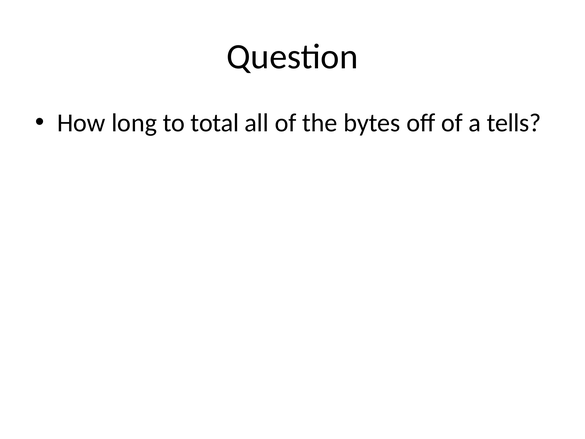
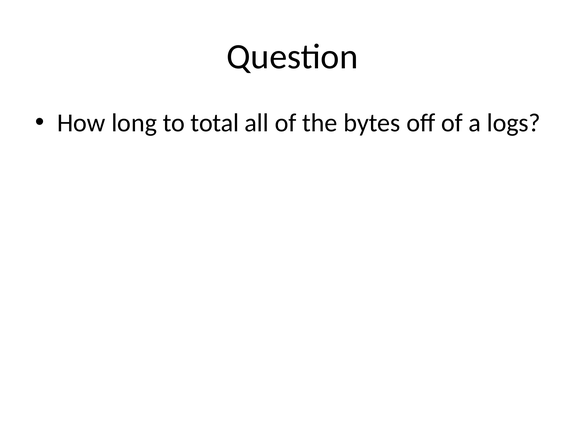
tells: tells -> logs
